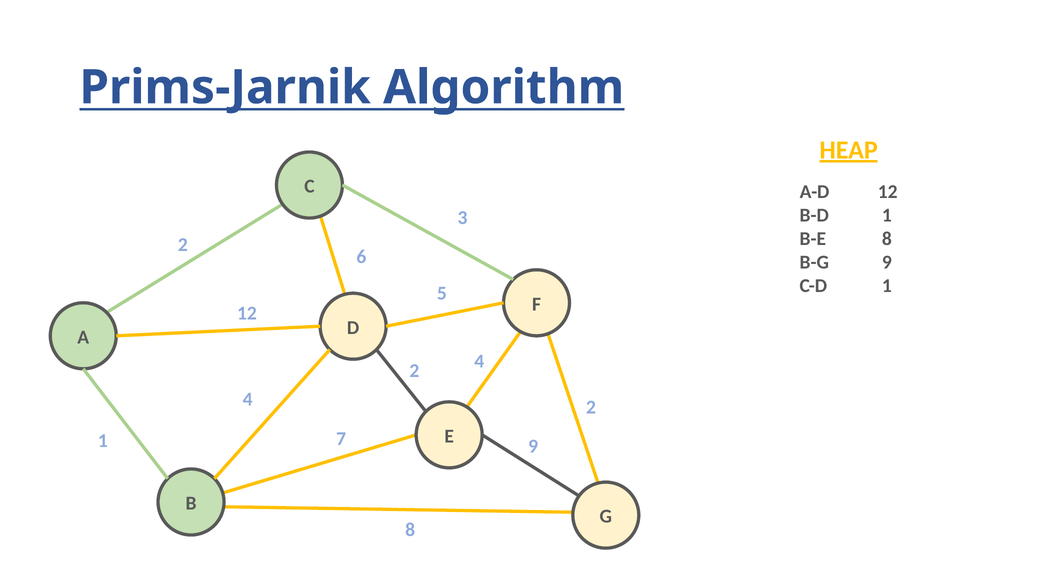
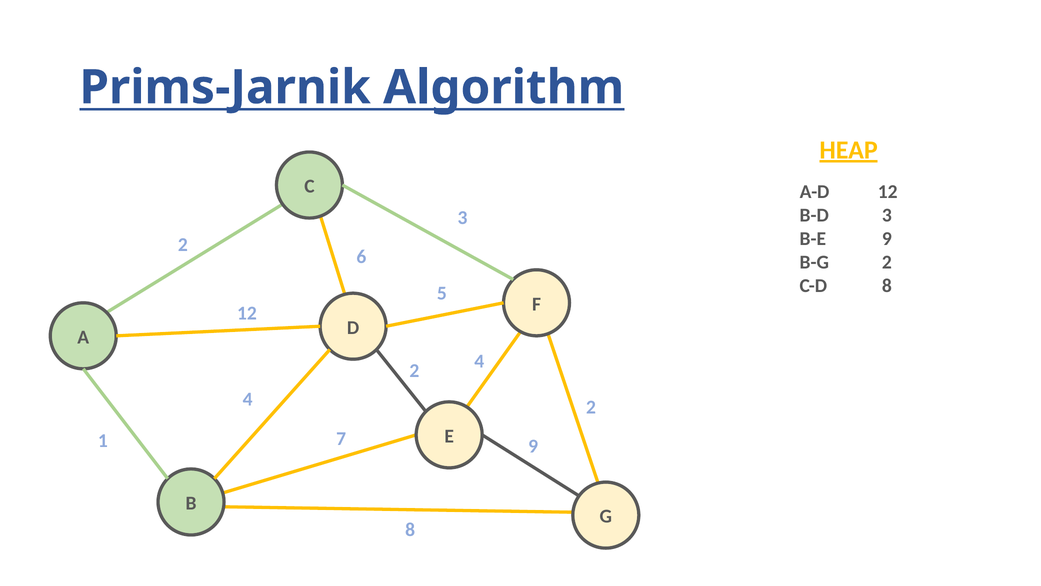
B-D 1: 1 -> 3
B-E 8: 8 -> 9
B-G 9: 9 -> 2
C-D 1: 1 -> 8
